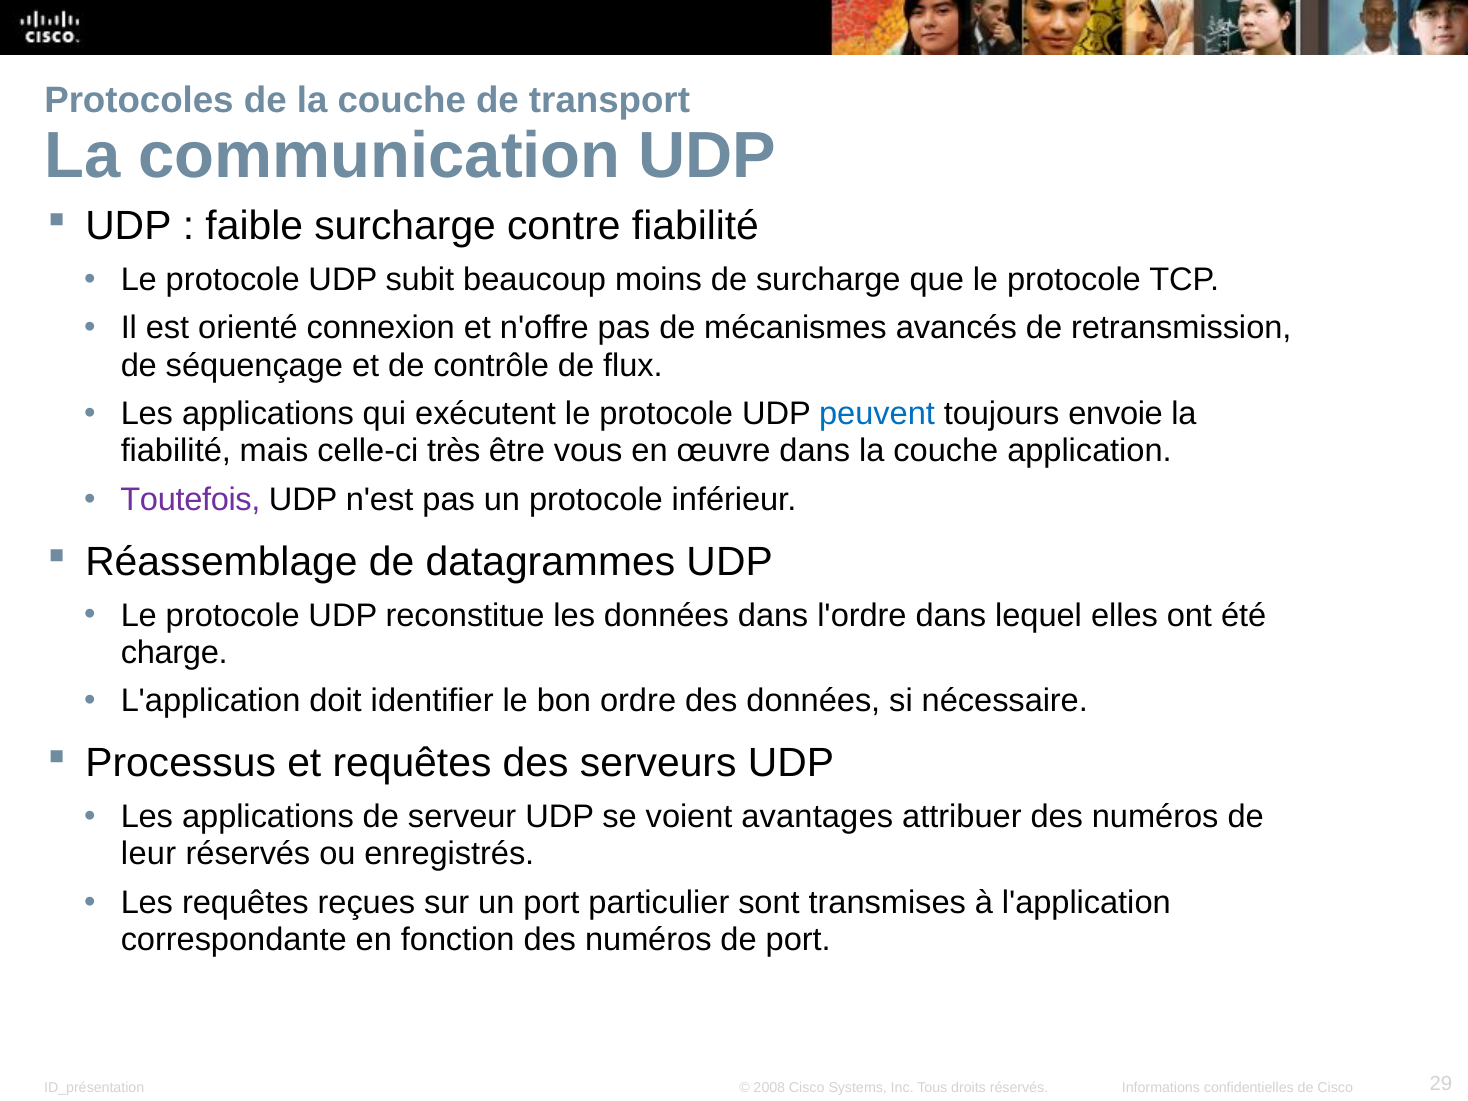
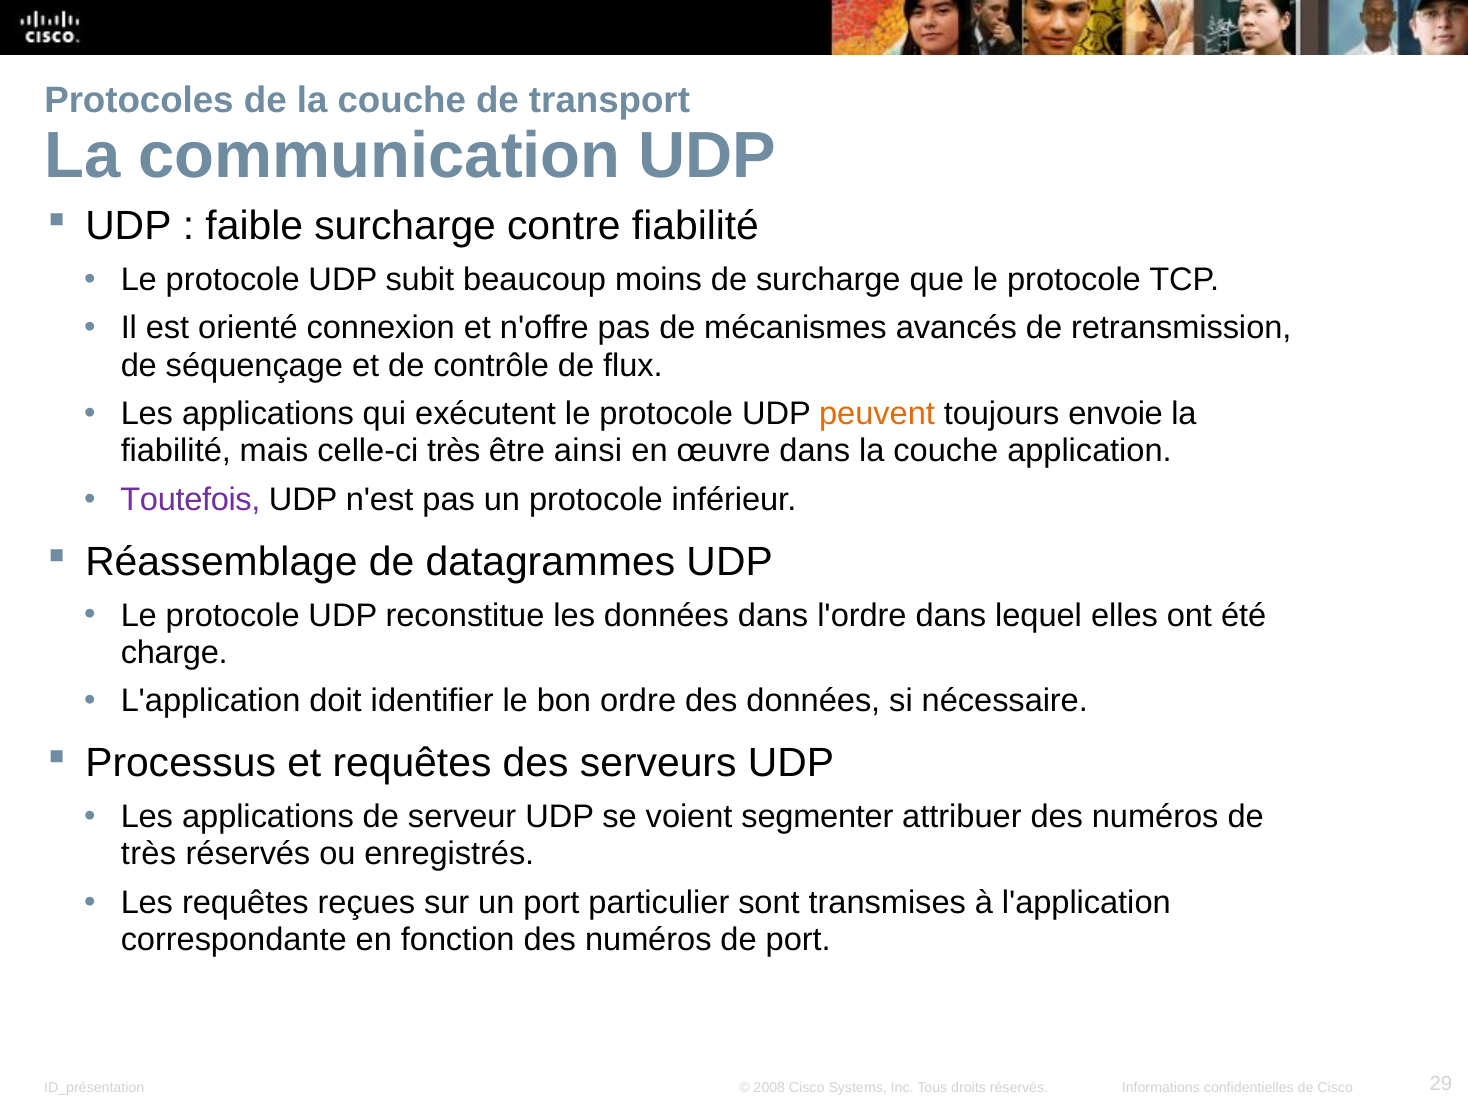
peuvent colour: blue -> orange
vous: vous -> ainsi
avantages: avantages -> segmenter
leur at (149, 854): leur -> très
